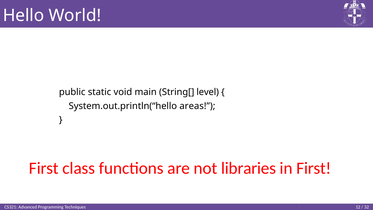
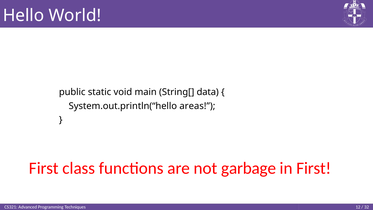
level: level -> data
libraries: libraries -> garbage
